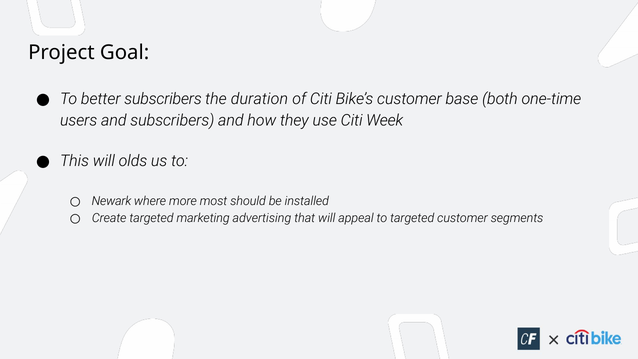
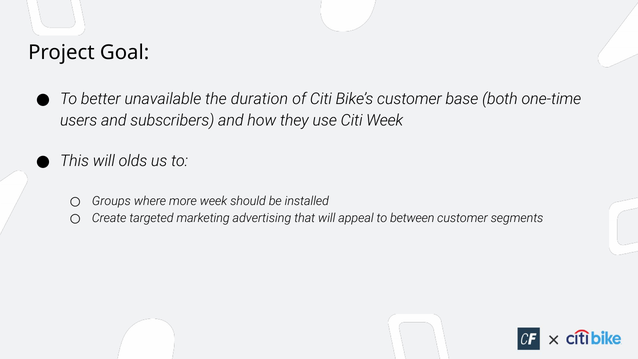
better subscribers: subscribers -> unavailable
Newark: Newark -> Groups
more most: most -> week
to targeted: targeted -> between
